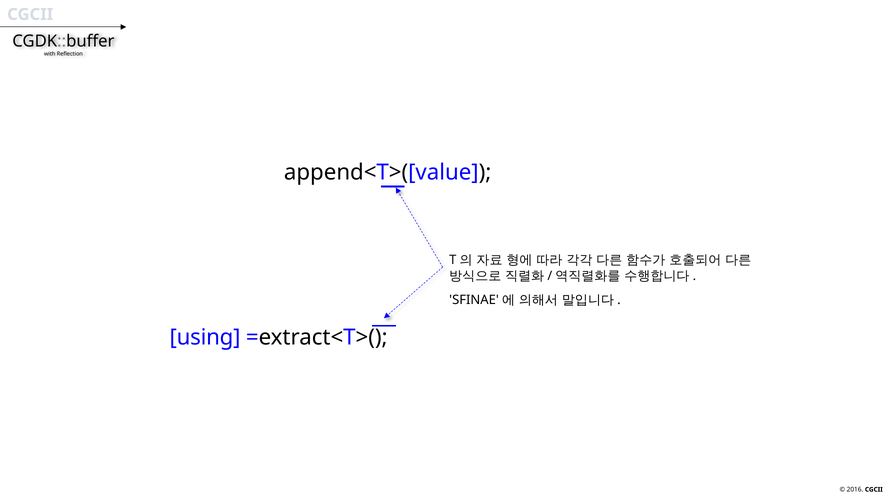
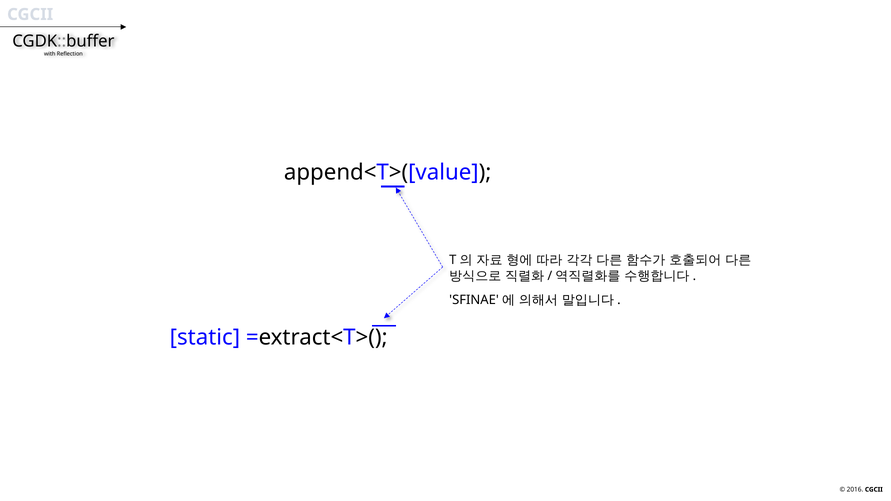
using: using -> static
